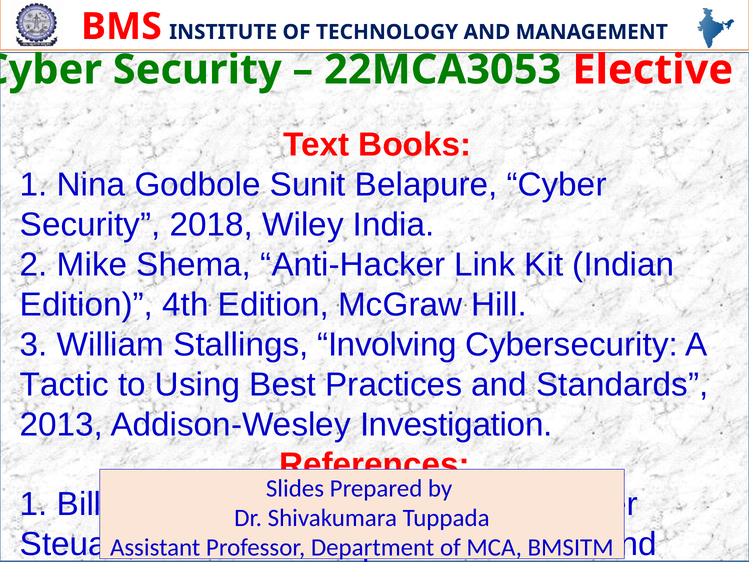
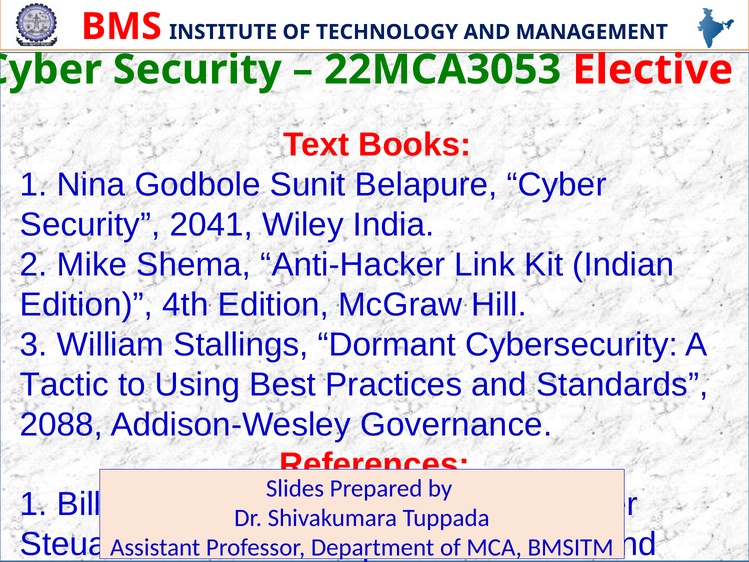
2018: 2018 -> 2041
Involving: Involving -> Dormant
2013: 2013 -> 2088
Investigation: Investigation -> Governance
